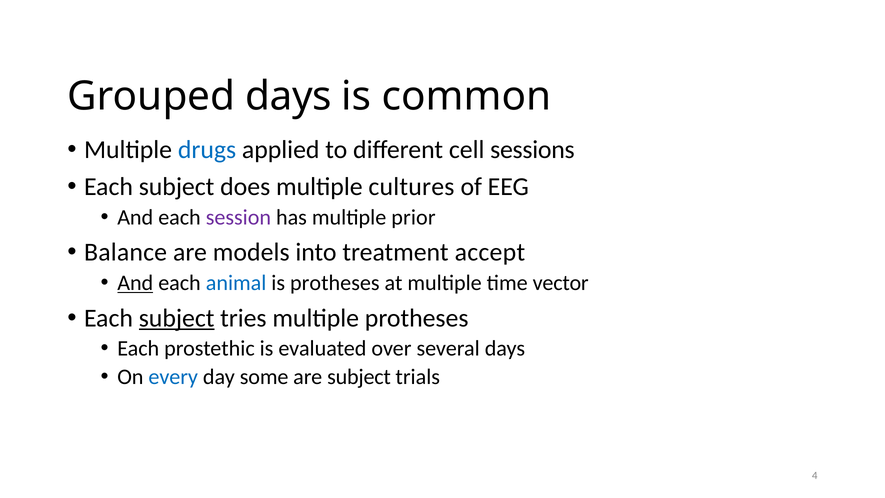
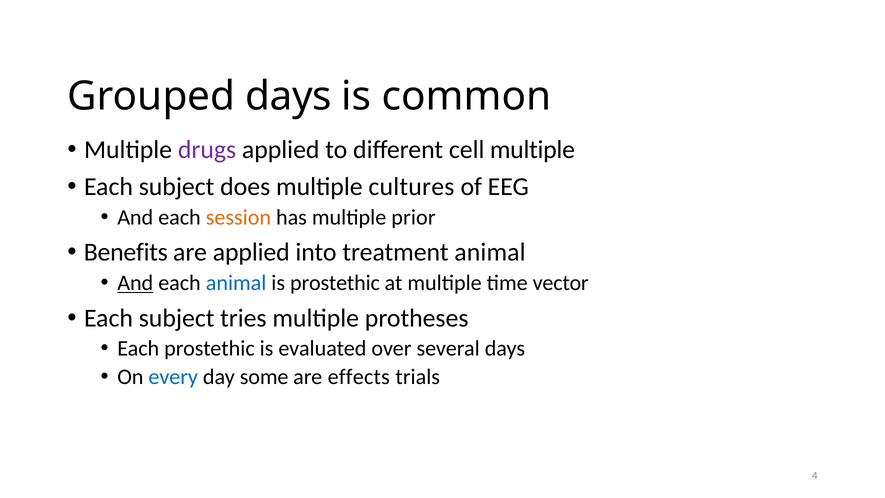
drugs colour: blue -> purple
cell sessions: sessions -> multiple
session colour: purple -> orange
Balance: Balance -> Benefits
are models: models -> applied
treatment accept: accept -> animal
is protheses: protheses -> prostethic
subject at (177, 318) underline: present -> none
are subject: subject -> effects
